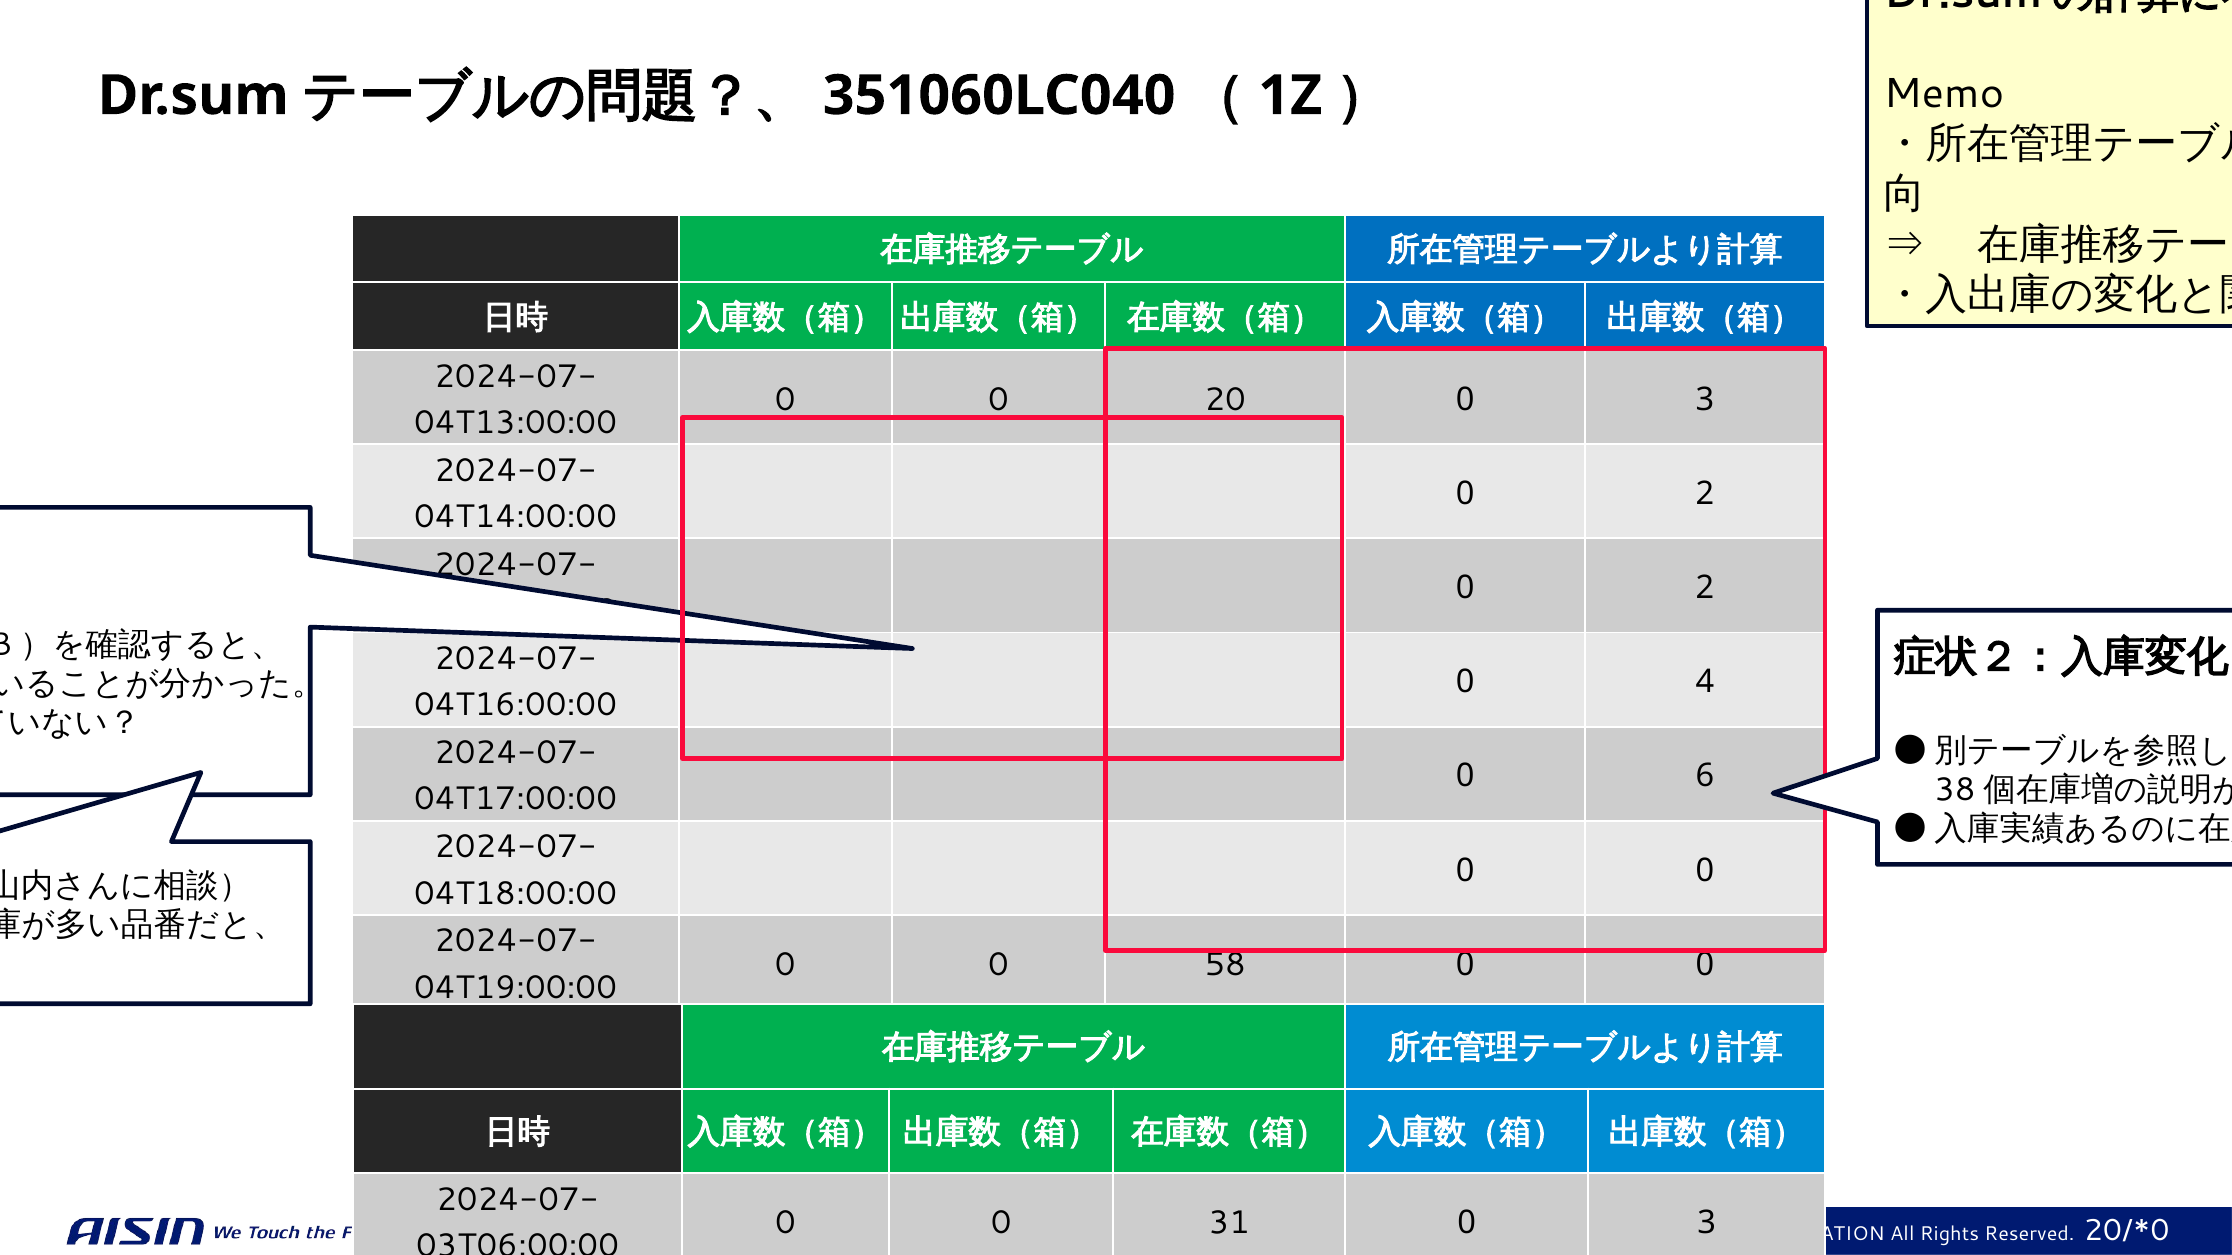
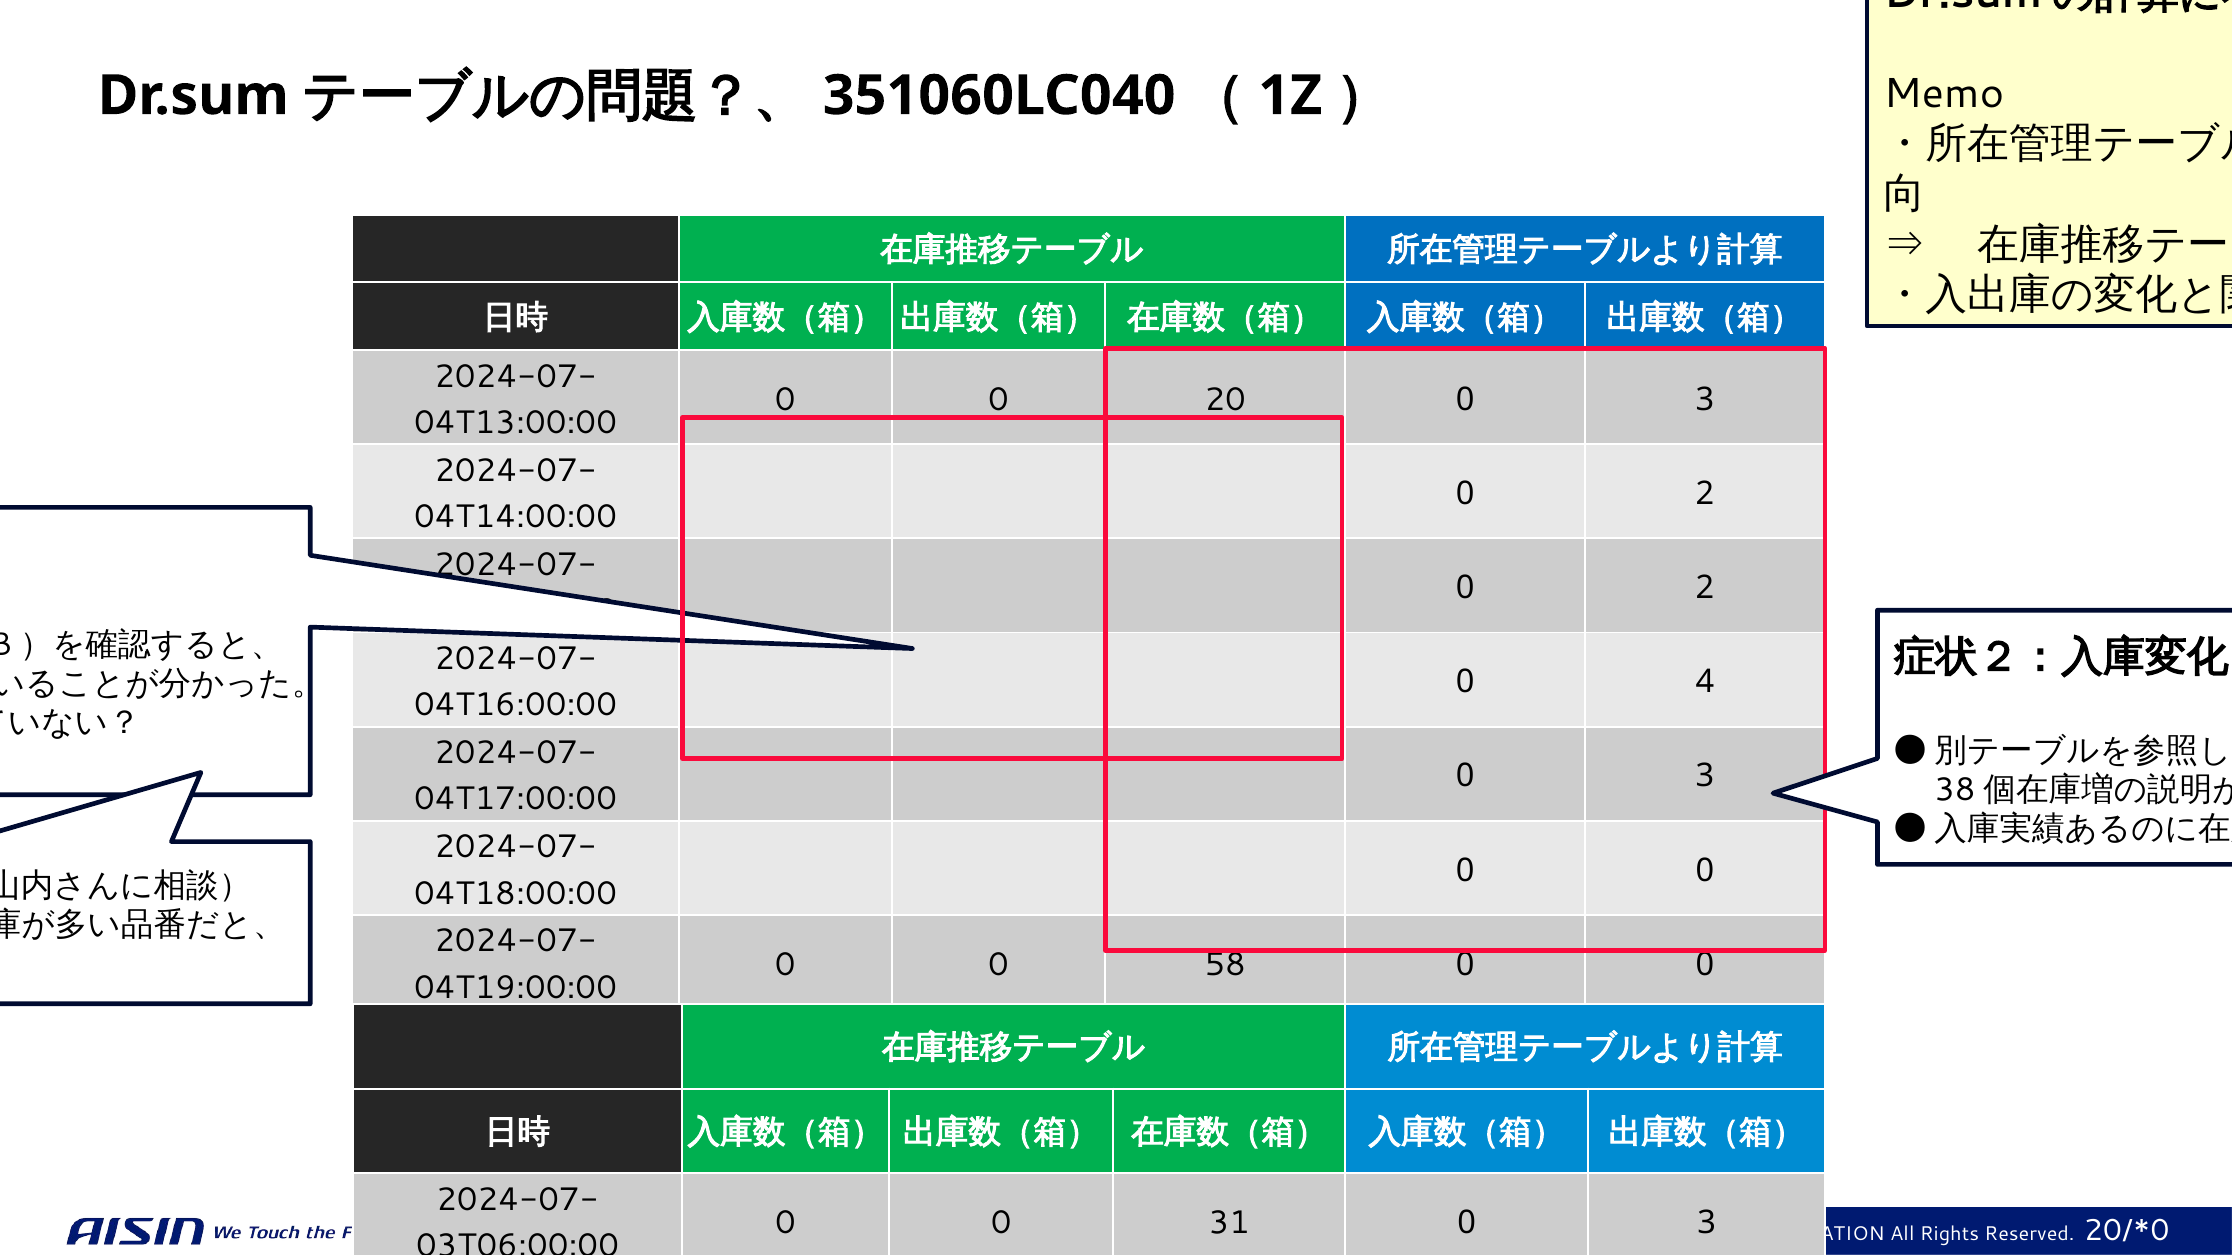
6 at (1705, 777): 6 -> 3
